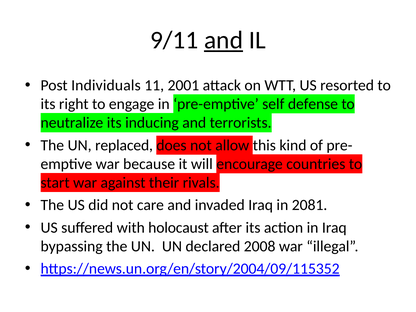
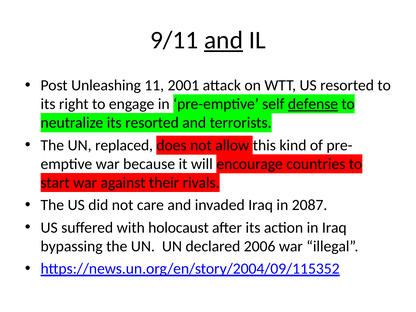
Individuals: Individuals -> Unleashing
defense underline: none -> present
its inducing: inducing -> resorted
2081: 2081 -> 2087
2008: 2008 -> 2006
